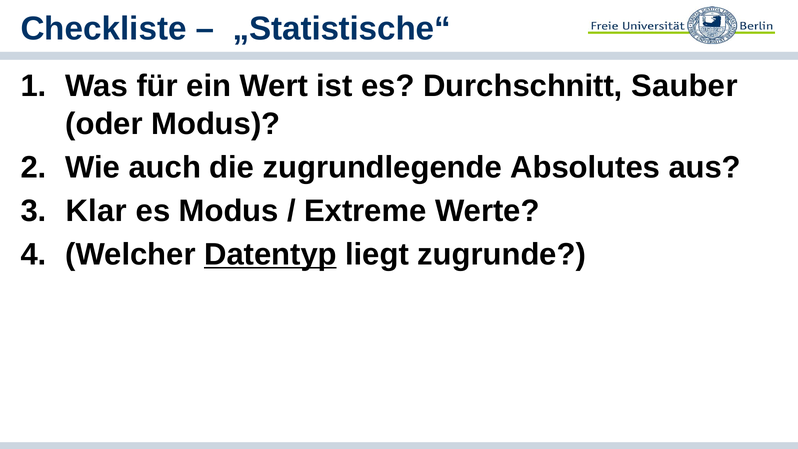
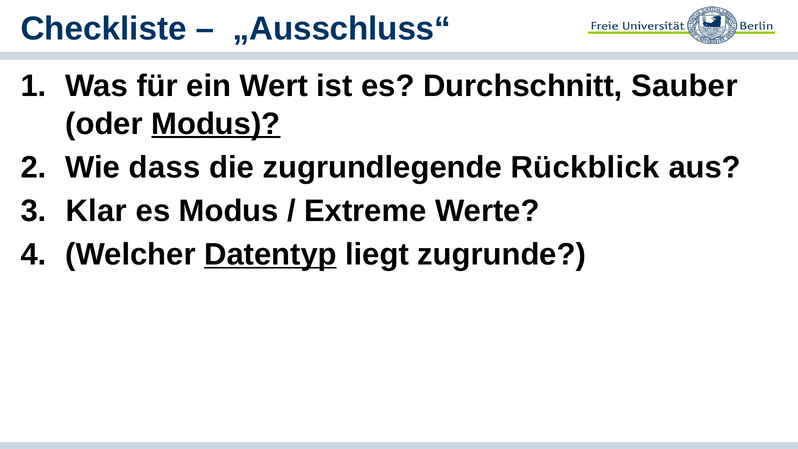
„Statistische“: „Statistische“ -> „Ausschluss“
Modus at (216, 124) underline: none -> present
auch: auch -> dass
Absolutes: Absolutes -> Rückblick
